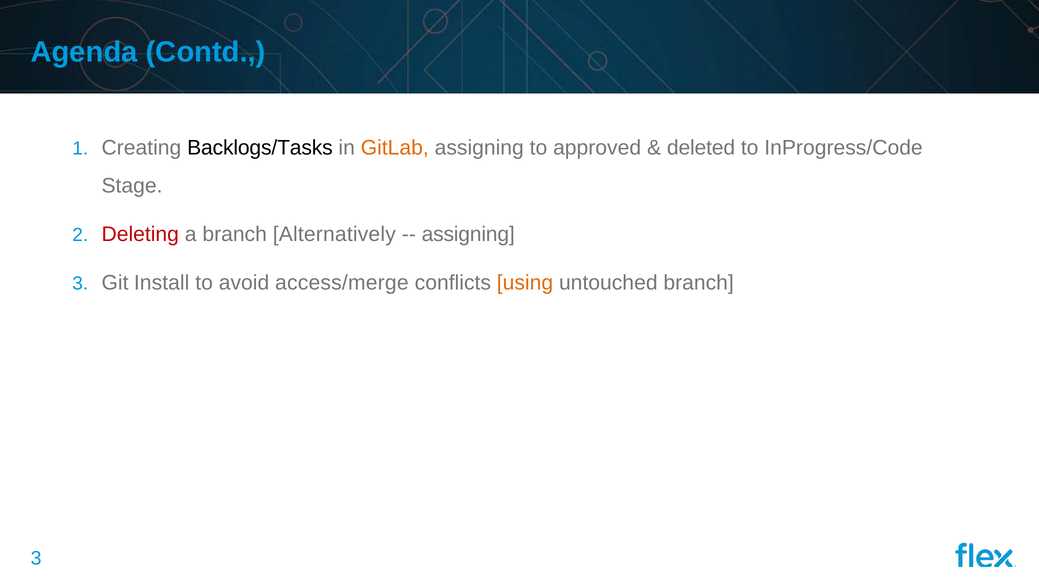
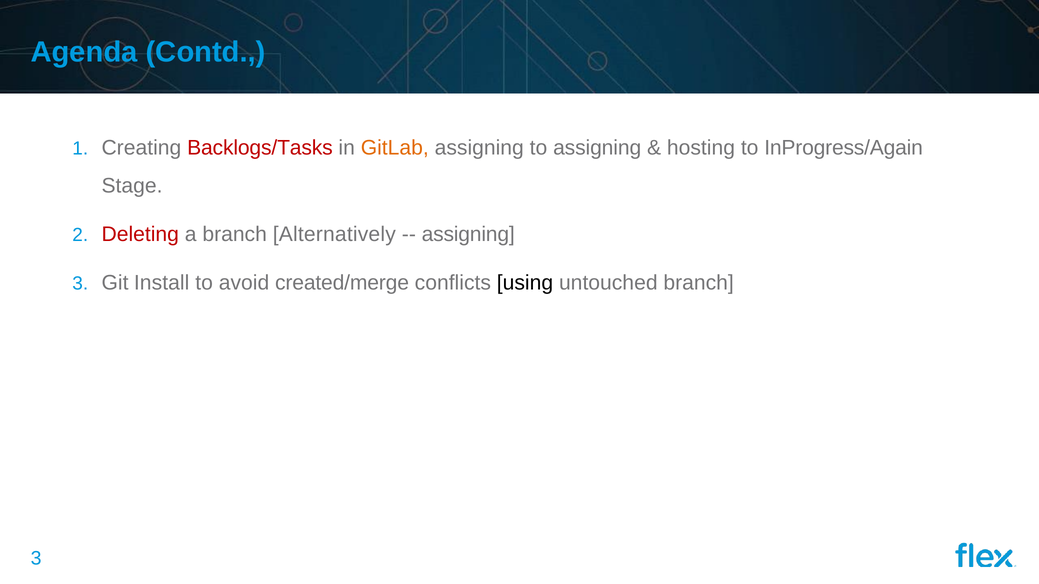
Backlogs/Tasks colour: black -> red
to approved: approved -> assigning
deleted: deleted -> hosting
InProgress/Code: InProgress/Code -> InProgress/Again
access/merge: access/merge -> created/merge
using colour: orange -> black
